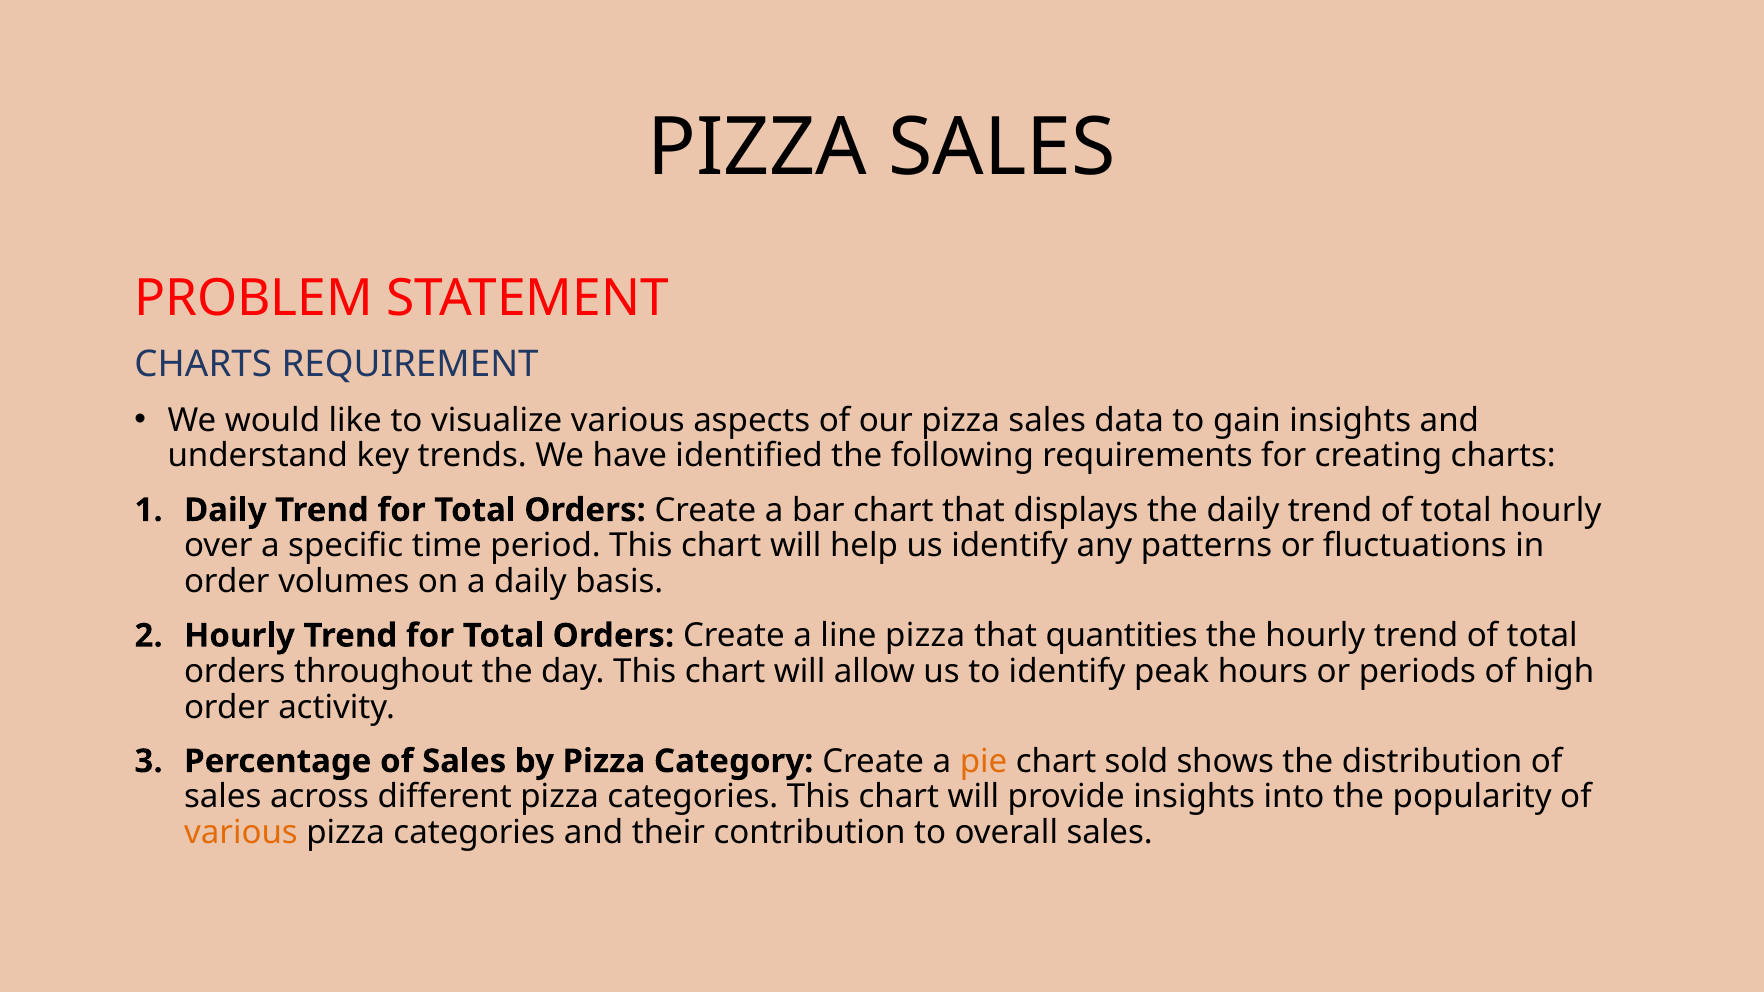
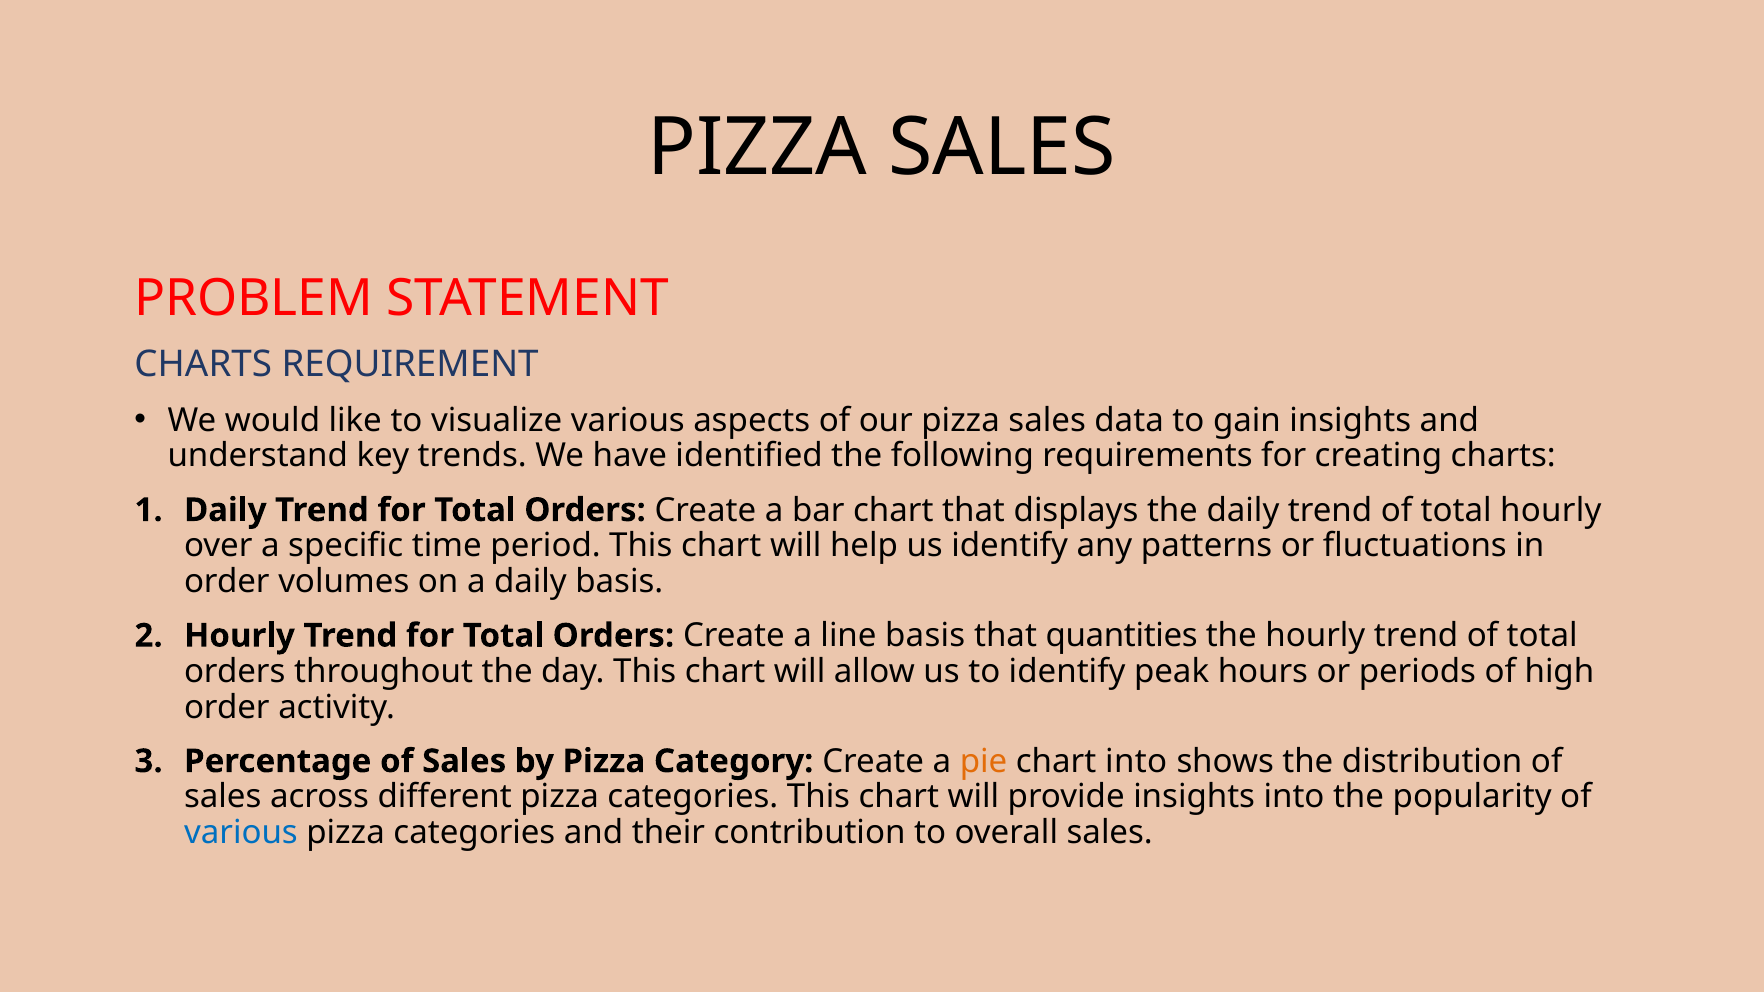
line pizza: pizza -> basis
chart sold: sold -> into
various at (241, 833) colour: orange -> blue
